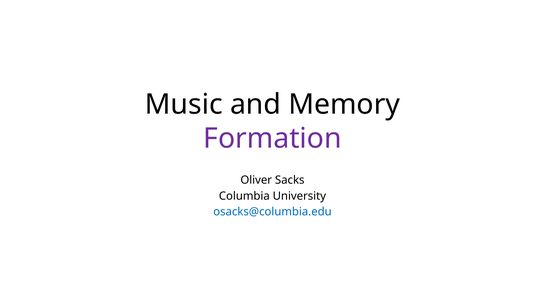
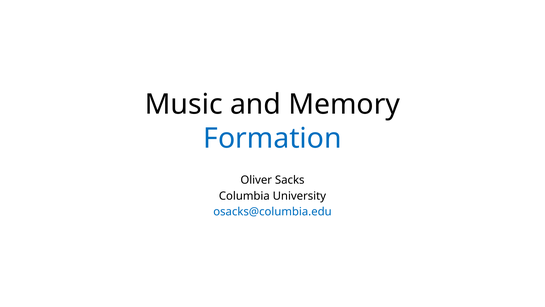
Formation colour: purple -> blue
